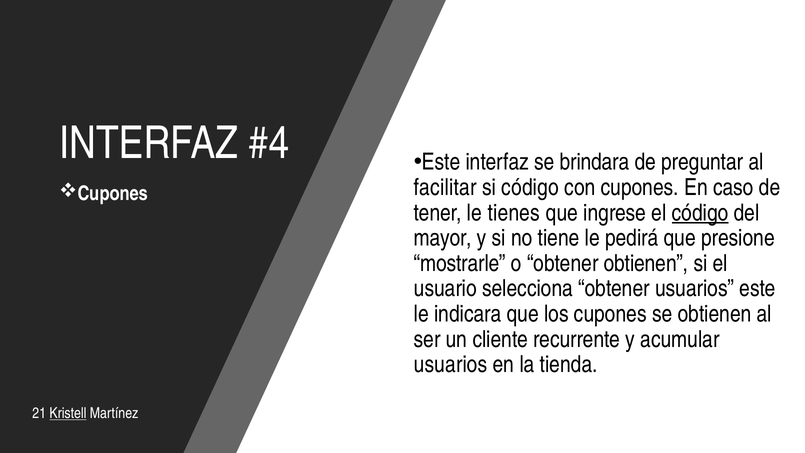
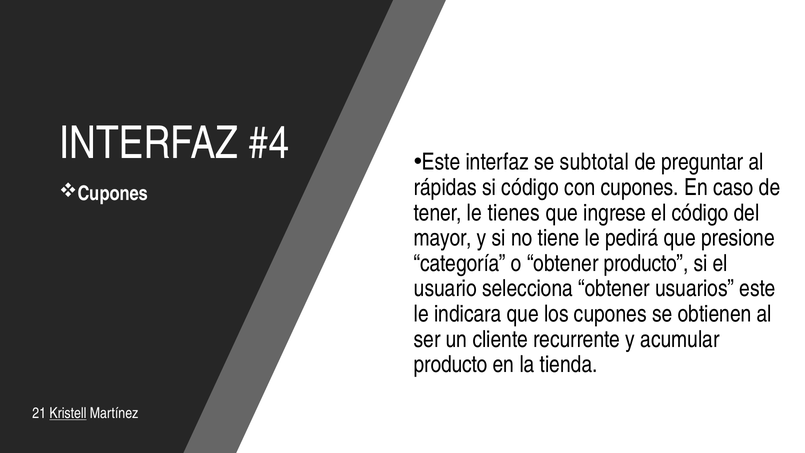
brindara: brindara -> subtotal
facilitar: facilitar -> rápidas
código at (700, 213) underline: present -> none
mostrarle: mostrarle -> categoría
obtener obtienen: obtienen -> producto
usuarios at (451, 365): usuarios -> producto
